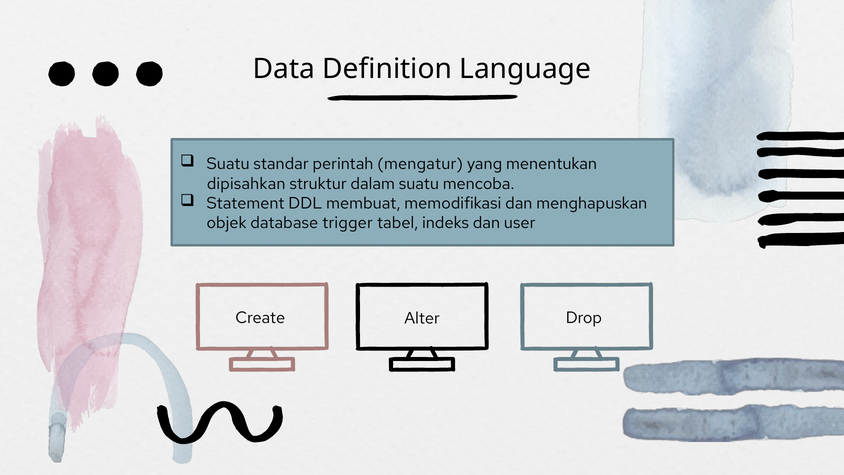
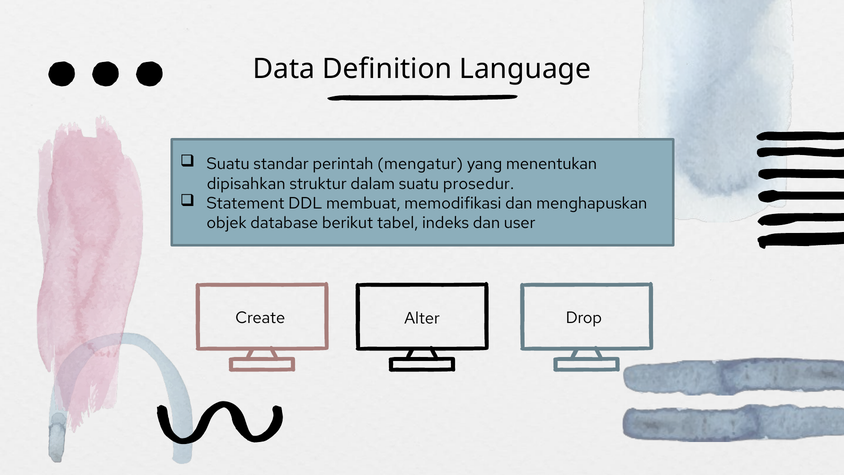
mencoba: mencoba -> prosedur
trigger: trigger -> berikut
